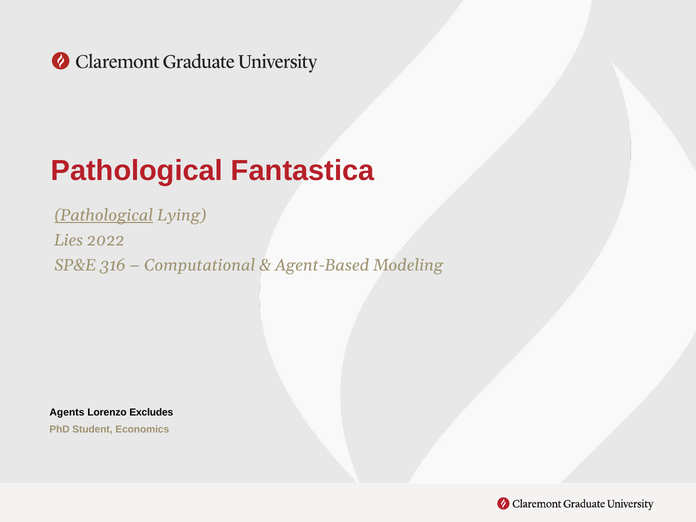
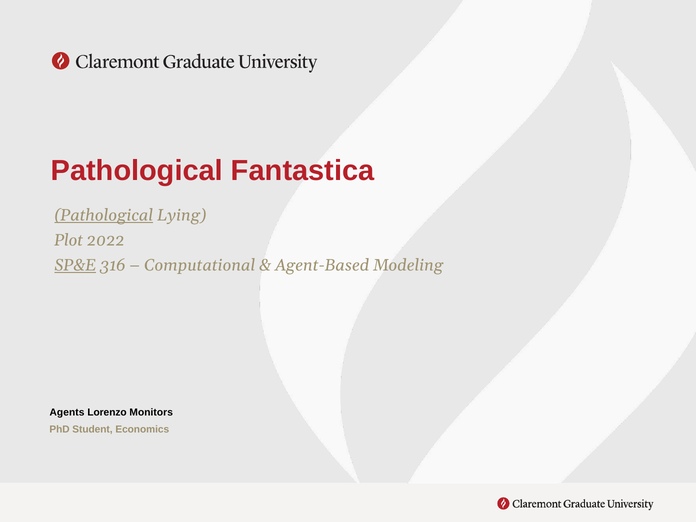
Lies: Lies -> Plot
SP&E underline: none -> present
Excludes: Excludes -> Monitors
